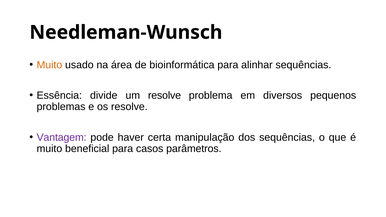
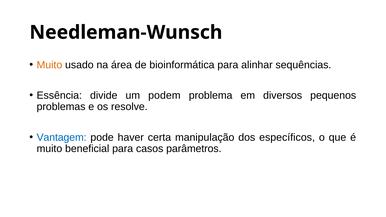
um resolve: resolve -> podem
Vantagem colour: purple -> blue
dos sequências: sequências -> específicos
